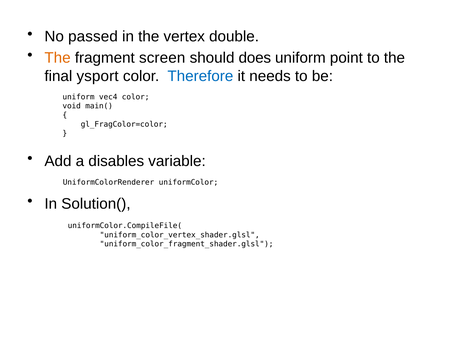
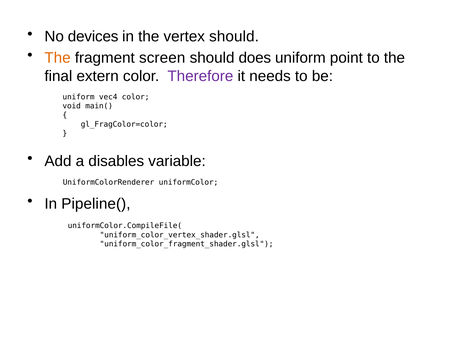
passed: passed -> devices
vertex double: double -> should
ysport: ysport -> extern
Therefore colour: blue -> purple
Solution(: Solution( -> Pipeline(
